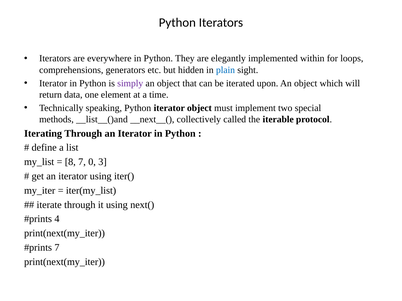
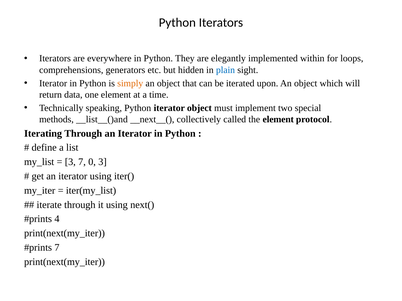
simply colour: purple -> orange
the iterable: iterable -> element
8 at (70, 162): 8 -> 3
